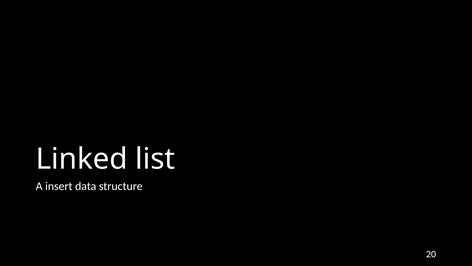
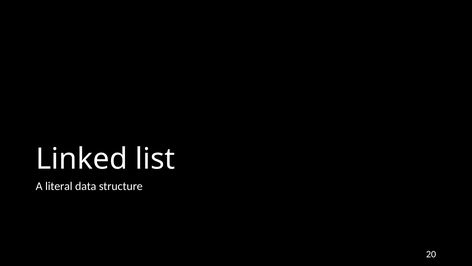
insert: insert -> literal
